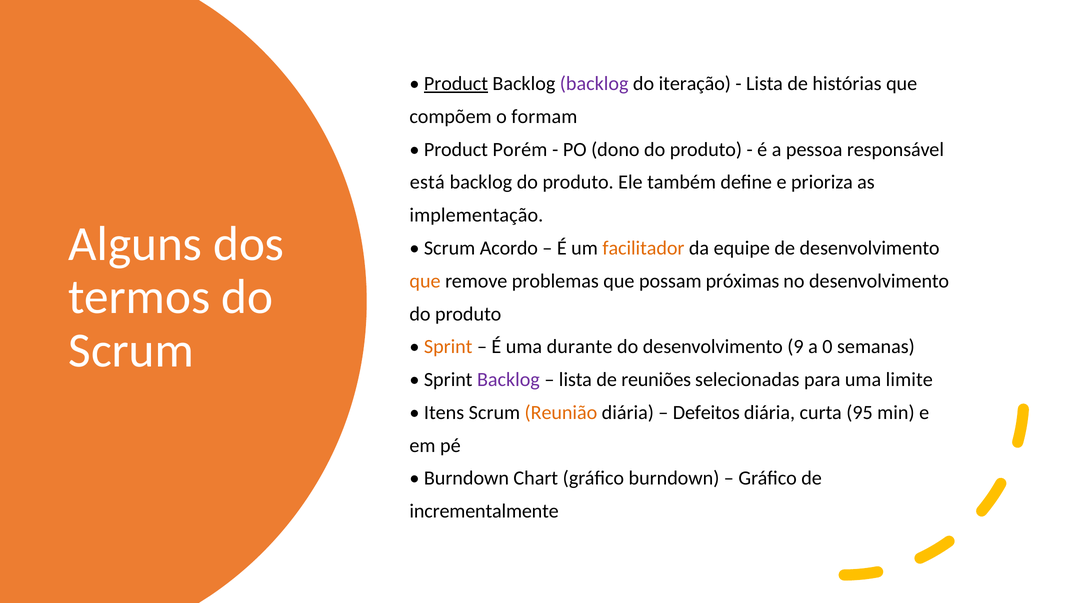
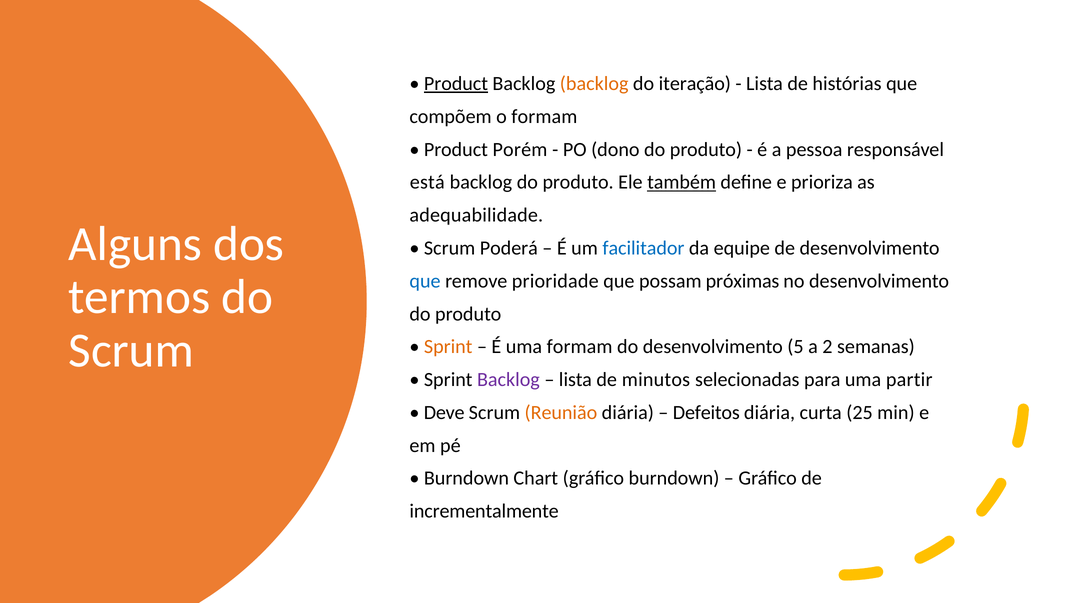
backlog at (594, 84) colour: purple -> orange
também underline: none -> present
implementação: implementação -> adequabilidade
Acordo: Acordo -> Poderá
facilitador colour: orange -> blue
que at (425, 281) colour: orange -> blue
problemas: problemas -> prioridade
uma durante: durante -> formam
9: 9 -> 5
0: 0 -> 2
reuniões: reuniões -> minutos
limite: limite -> partir
Itens: Itens -> Deve
95: 95 -> 25
